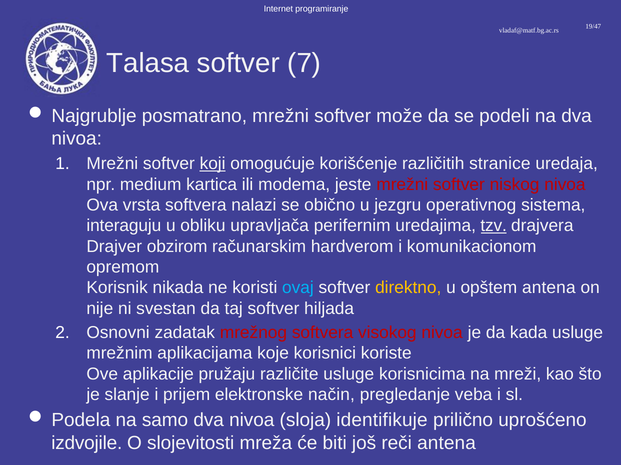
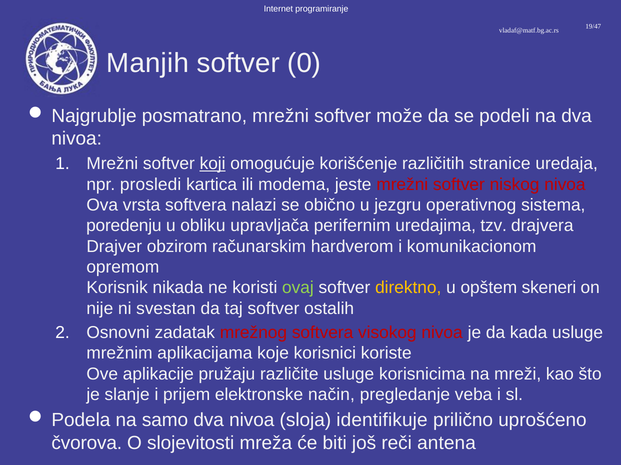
Talasa: Talasa -> Manjih
7: 7 -> 0
medium: medium -> prosledi
interaguju: interaguju -> poredenju
tzv underline: present -> none
ovaj colour: light blue -> light green
opštem antena: antena -> skeneri
hiljada: hiljada -> ostalih
izdvojile: izdvojile -> čvorova
